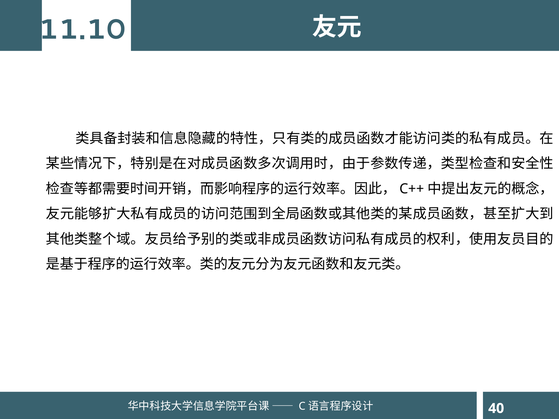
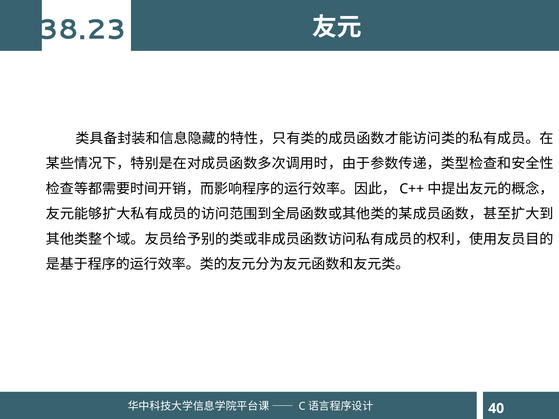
11.10: 11.10 -> 38.23
